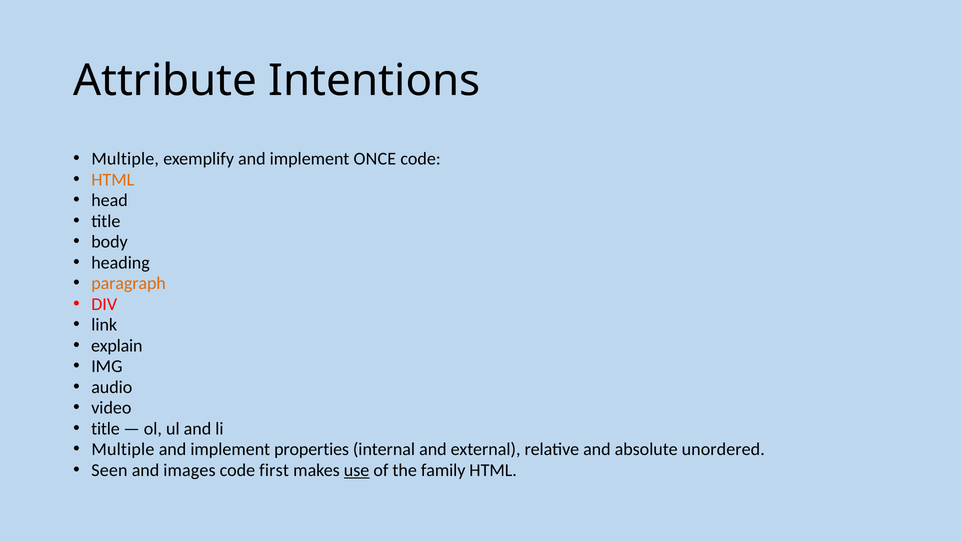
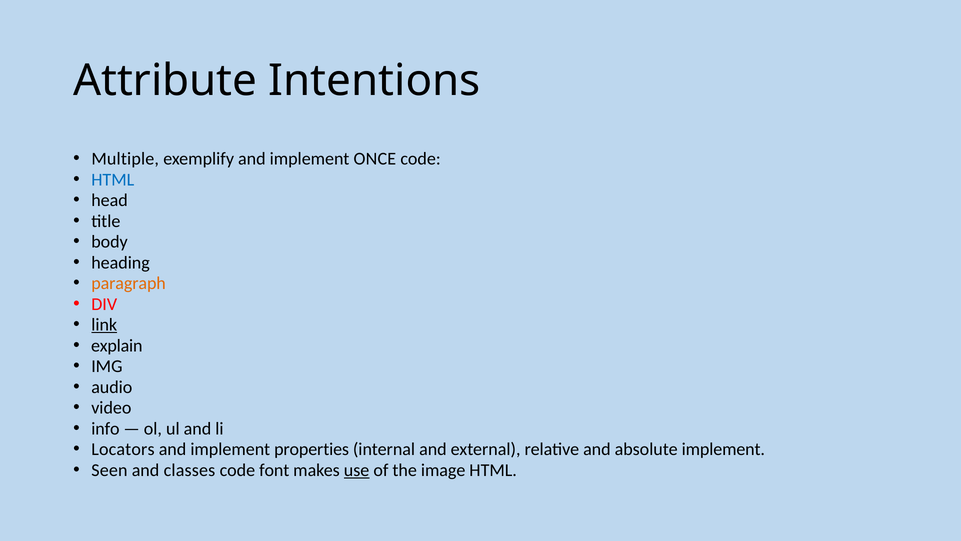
HTML at (113, 179) colour: orange -> blue
link underline: none -> present
title at (105, 428): title -> info
Multiple at (123, 449): Multiple -> Locators
absolute unordered: unordered -> implement
images: images -> classes
first: first -> font
family: family -> image
